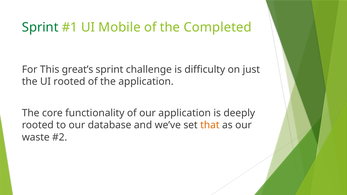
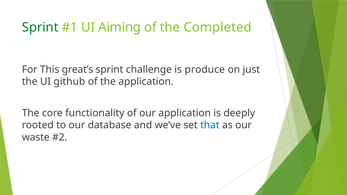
Mobile: Mobile -> Aiming
difficulty: difficulty -> produce
UI rooted: rooted -> github
that colour: orange -> blue
